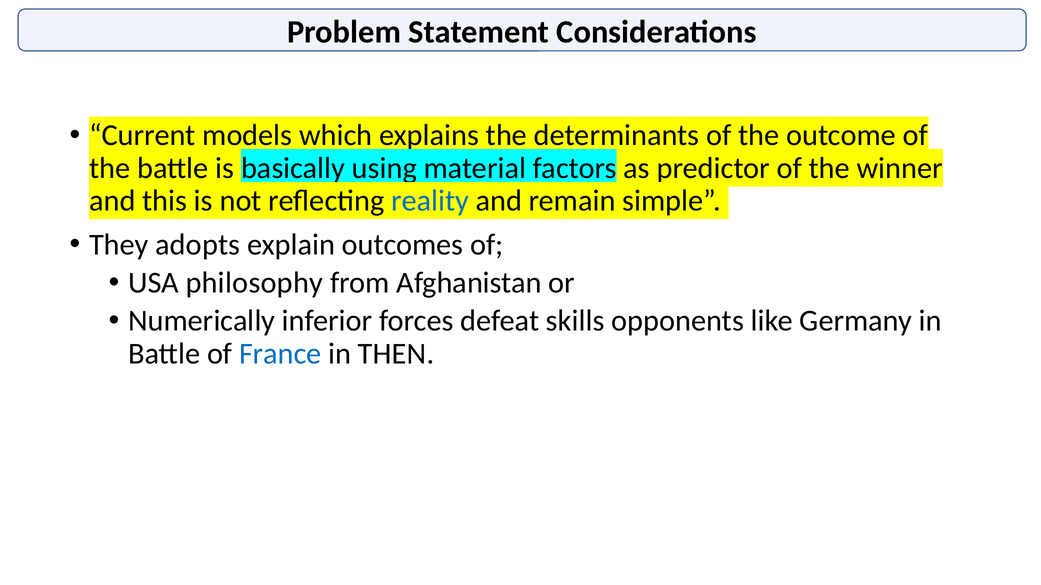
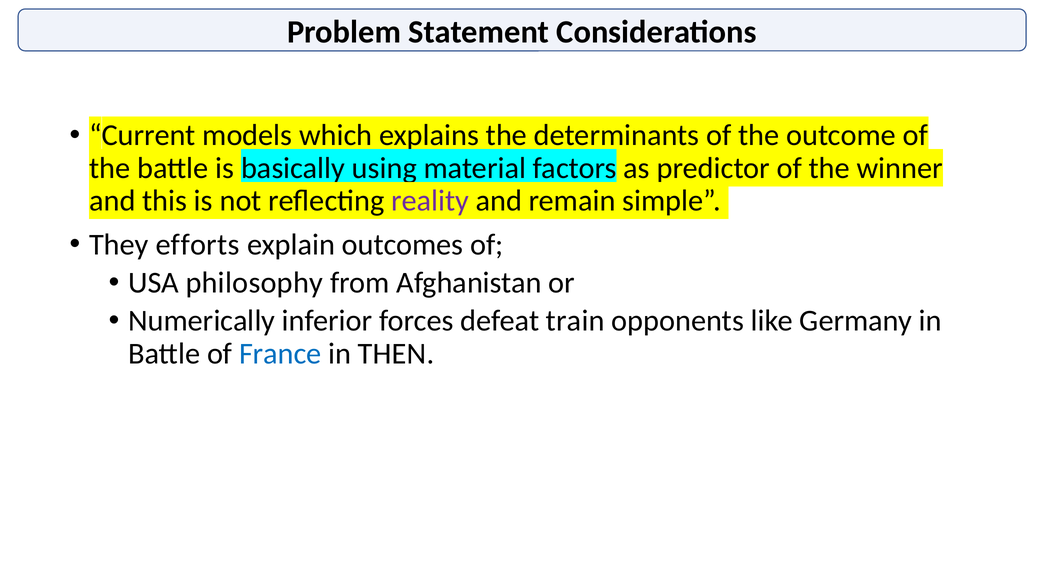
reality colour: blue -> purple
adopts: adopts -> efforts
skills: skills -> train
